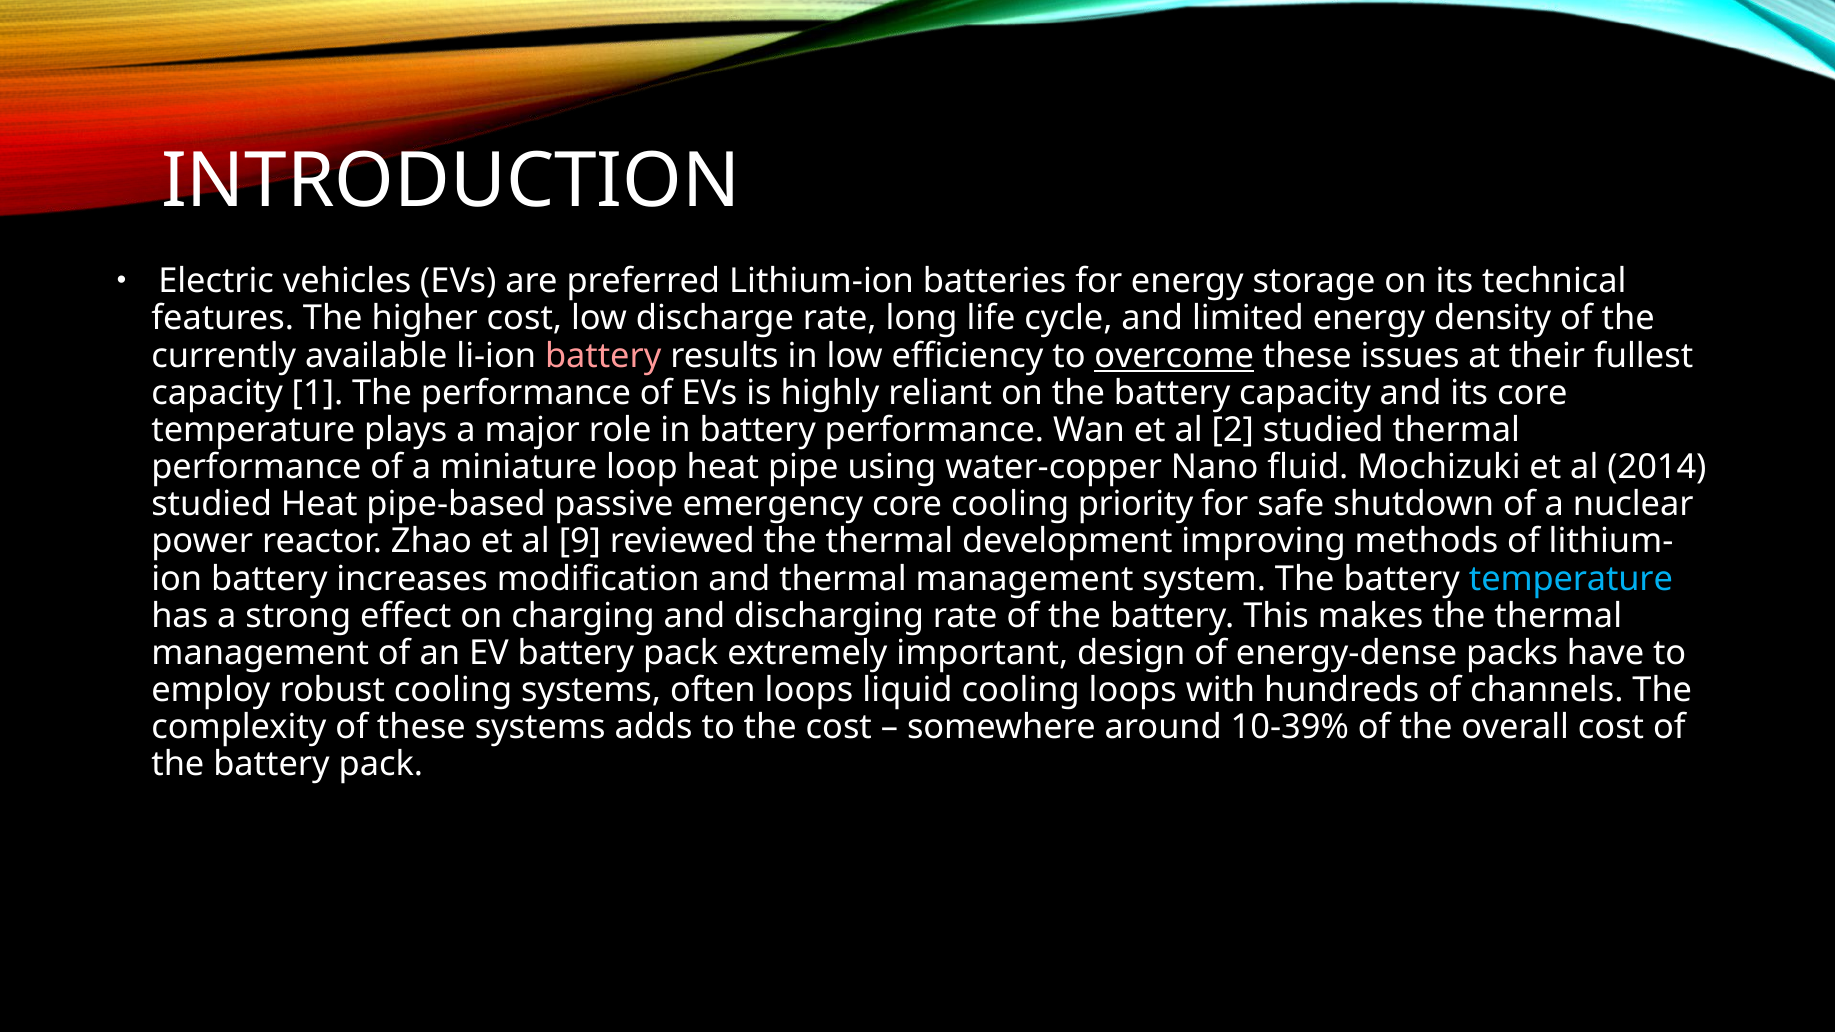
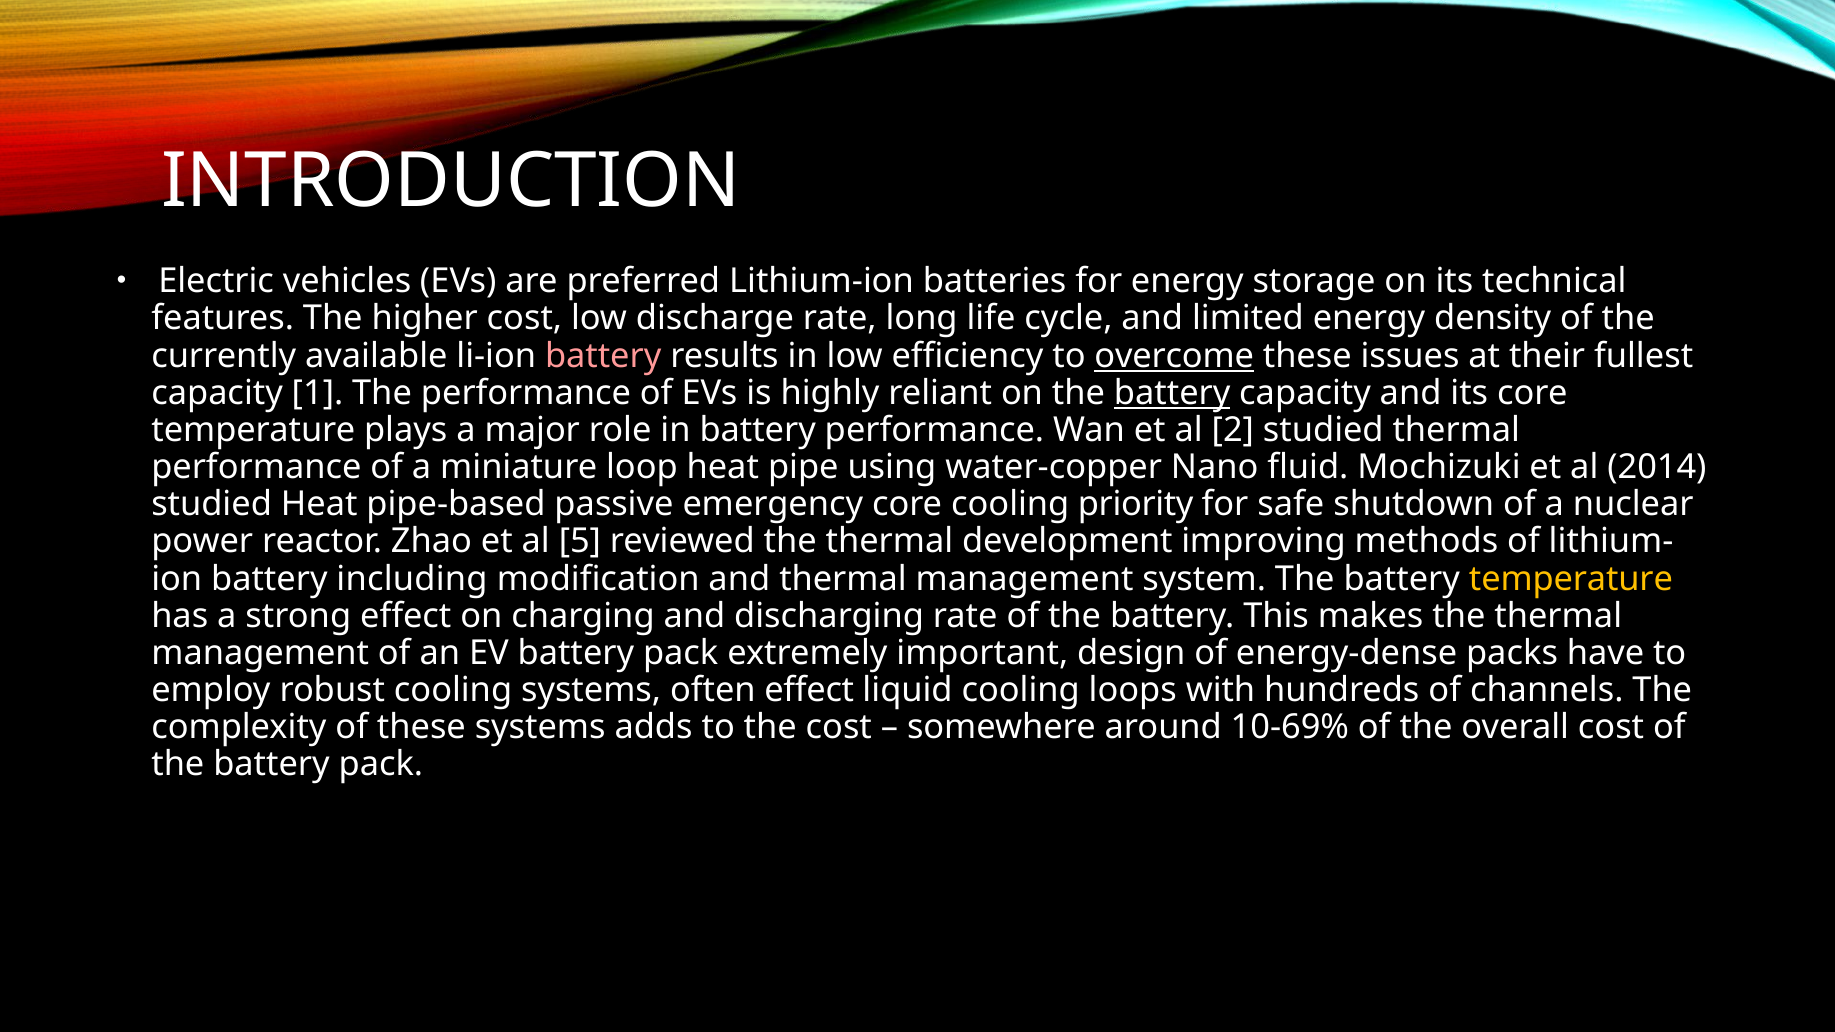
battery at (1172, 393) underline: none -> present
9: 9 -> 5
increases: increases -> including
temperature at (1571, 579) colour: light blue -> yellow
often loops: loops -> effect
10-39%: 10-39% -> 10-69%
